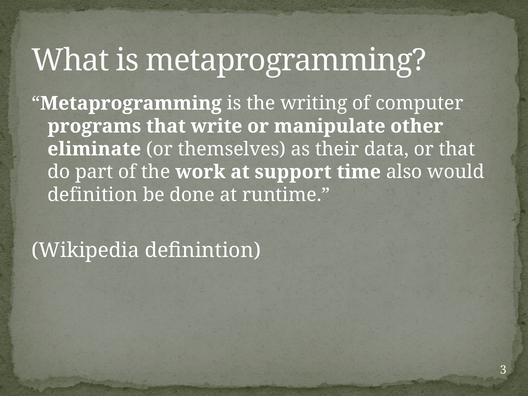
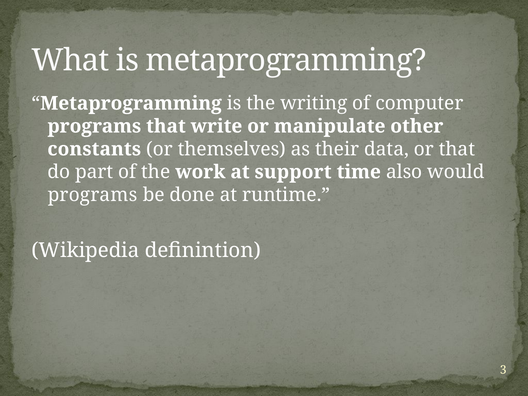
eliminate: eliminate -> constants
definition at (93, 195): definition -> programs
